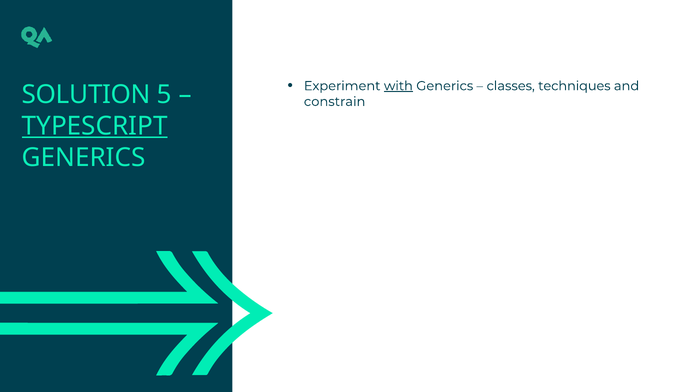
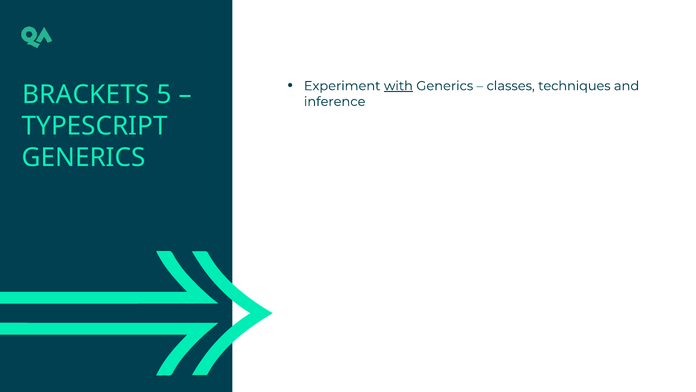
SOLUTION: SOLUTION -> BRACKETS
constrain: constrain -> inference
TYPESCRIPT underline: present -> none
